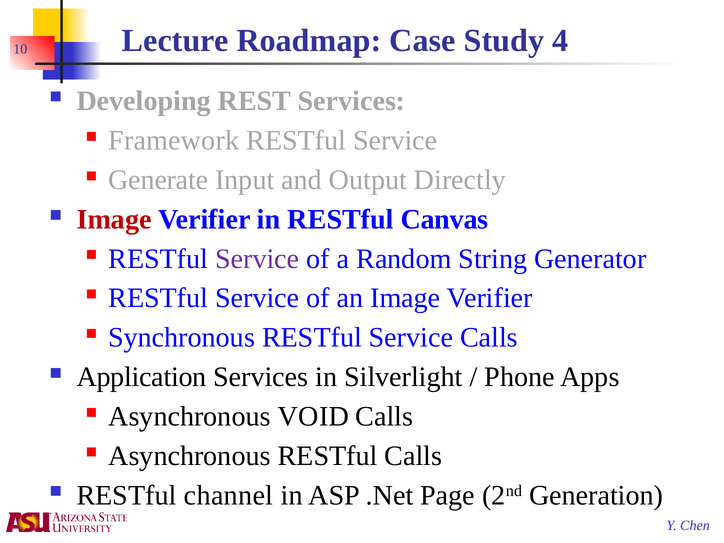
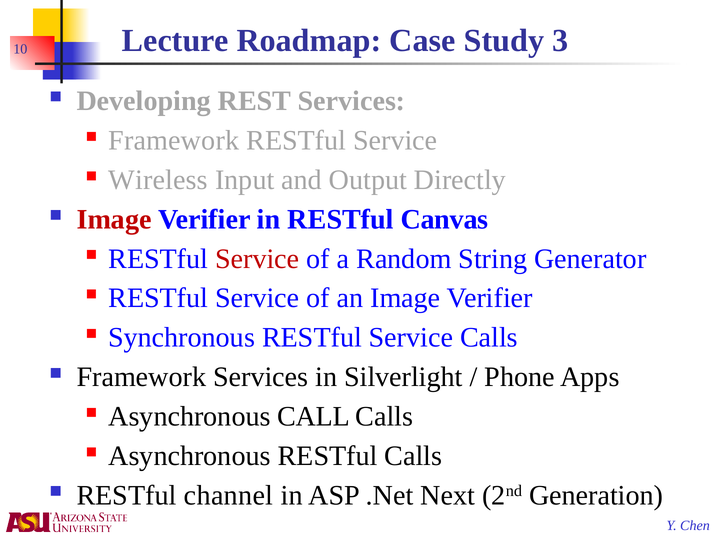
4: 4 -> 3
Generate: Generate -> Wireless
Service at (257, 259) colour: purple -> red
Application at (142, 377): Application -> Framework
VOID: VOID -> CALL
Page: Page -> Next
